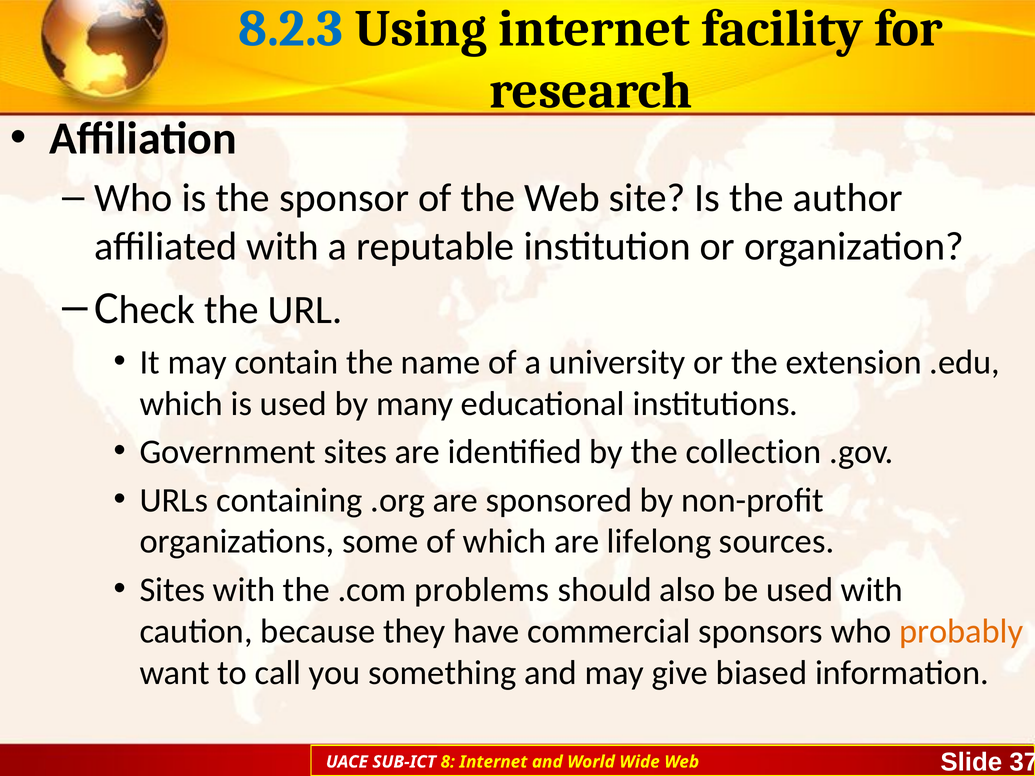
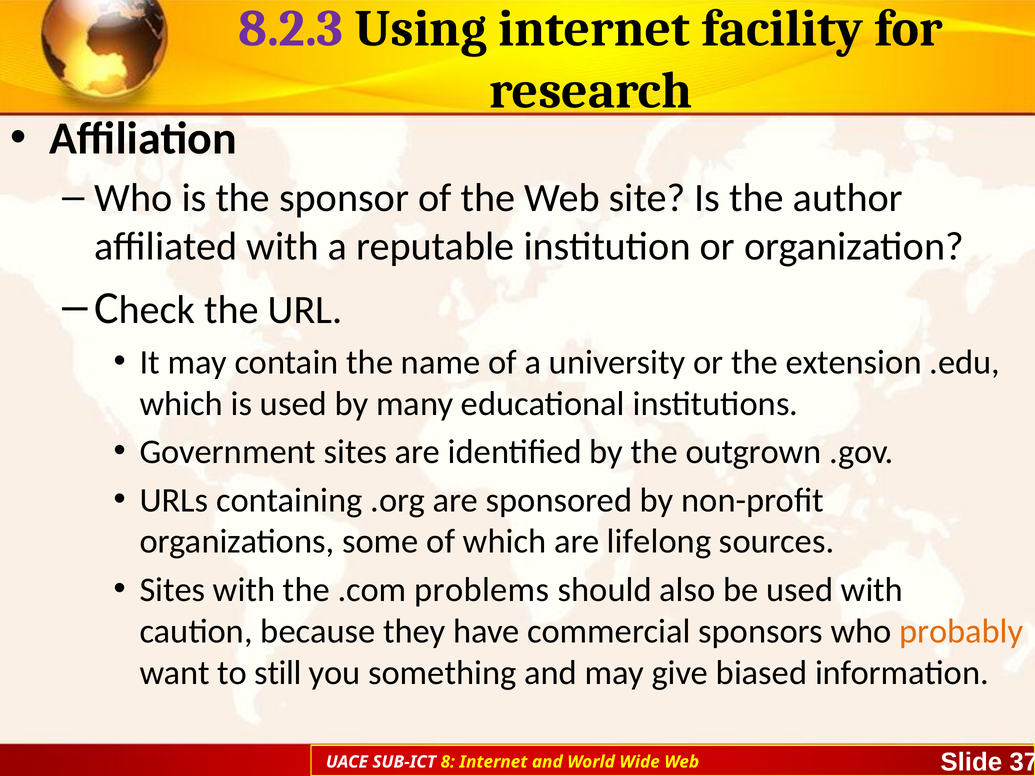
8.2.3 colour: blue -> purple
collection: collection -> outgrown
call: call -> still
